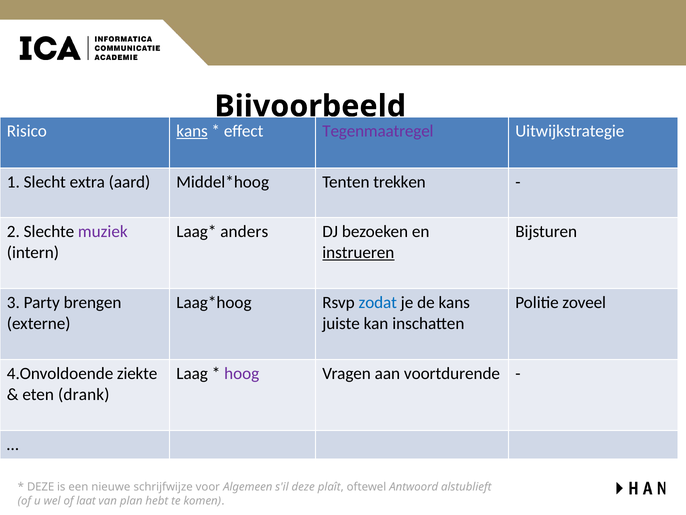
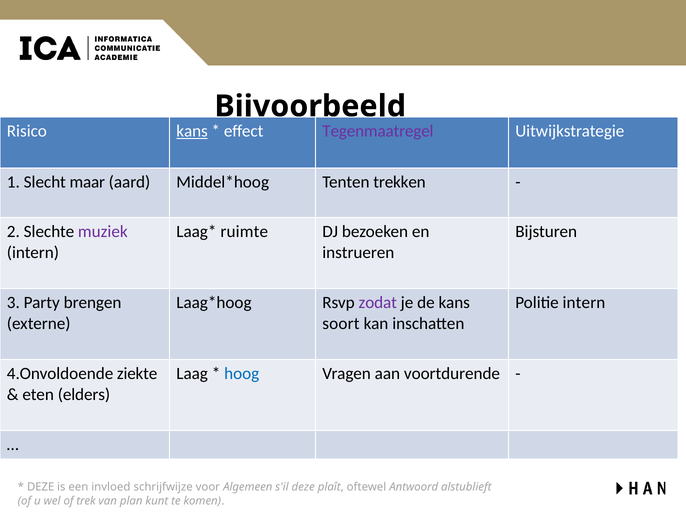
extra: extra -> maar
anders: anders -> ruimte
instrueren underline: present -> none
zodat colour: blue -> purple
Politie zoveel: zoveel -> intern
juiste: juiste -> soort
hoog colour: purple -> blue
drank: drank -> elders
nieuwe: nieuwe -> invloed
laat: laat -> trek
hebt: hebt -> kunt
